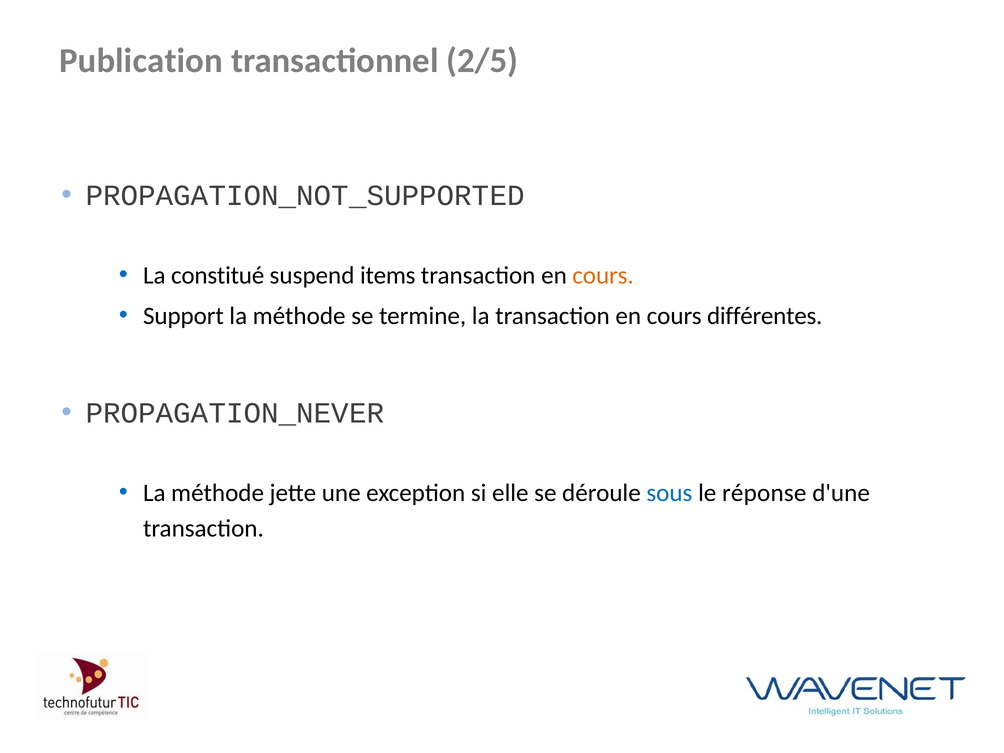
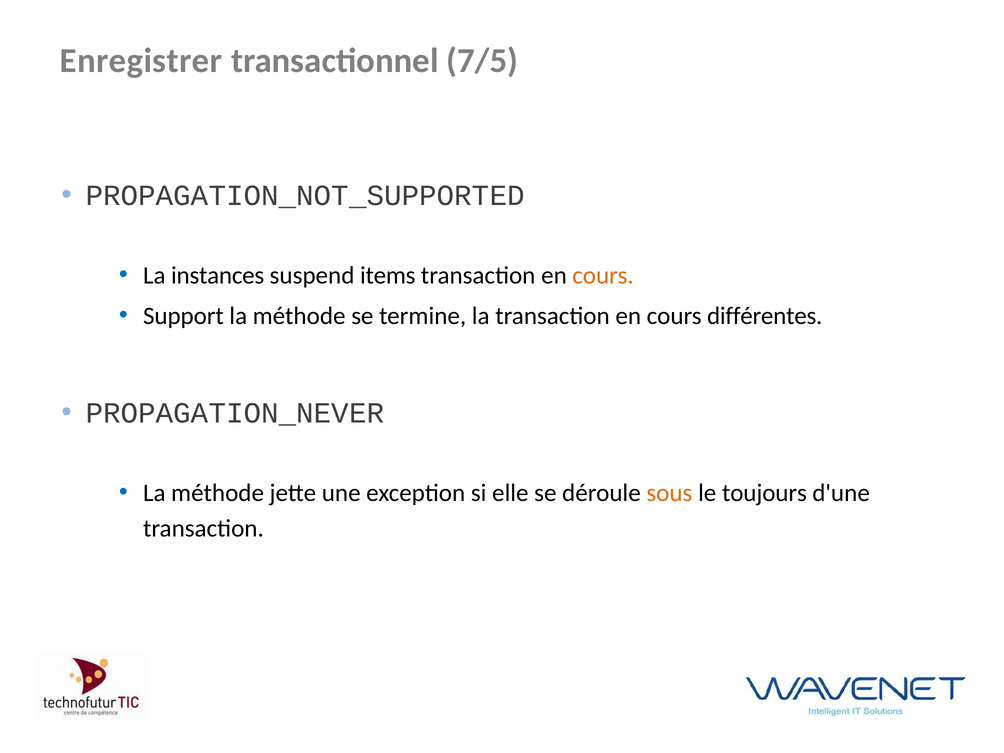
Publication: Publication -> Enregistrer
2/5: 2/5 -> 7/5
constitué: constitué -> instances
sous colour: blue -> orange
réponse: réponse -> toujours
